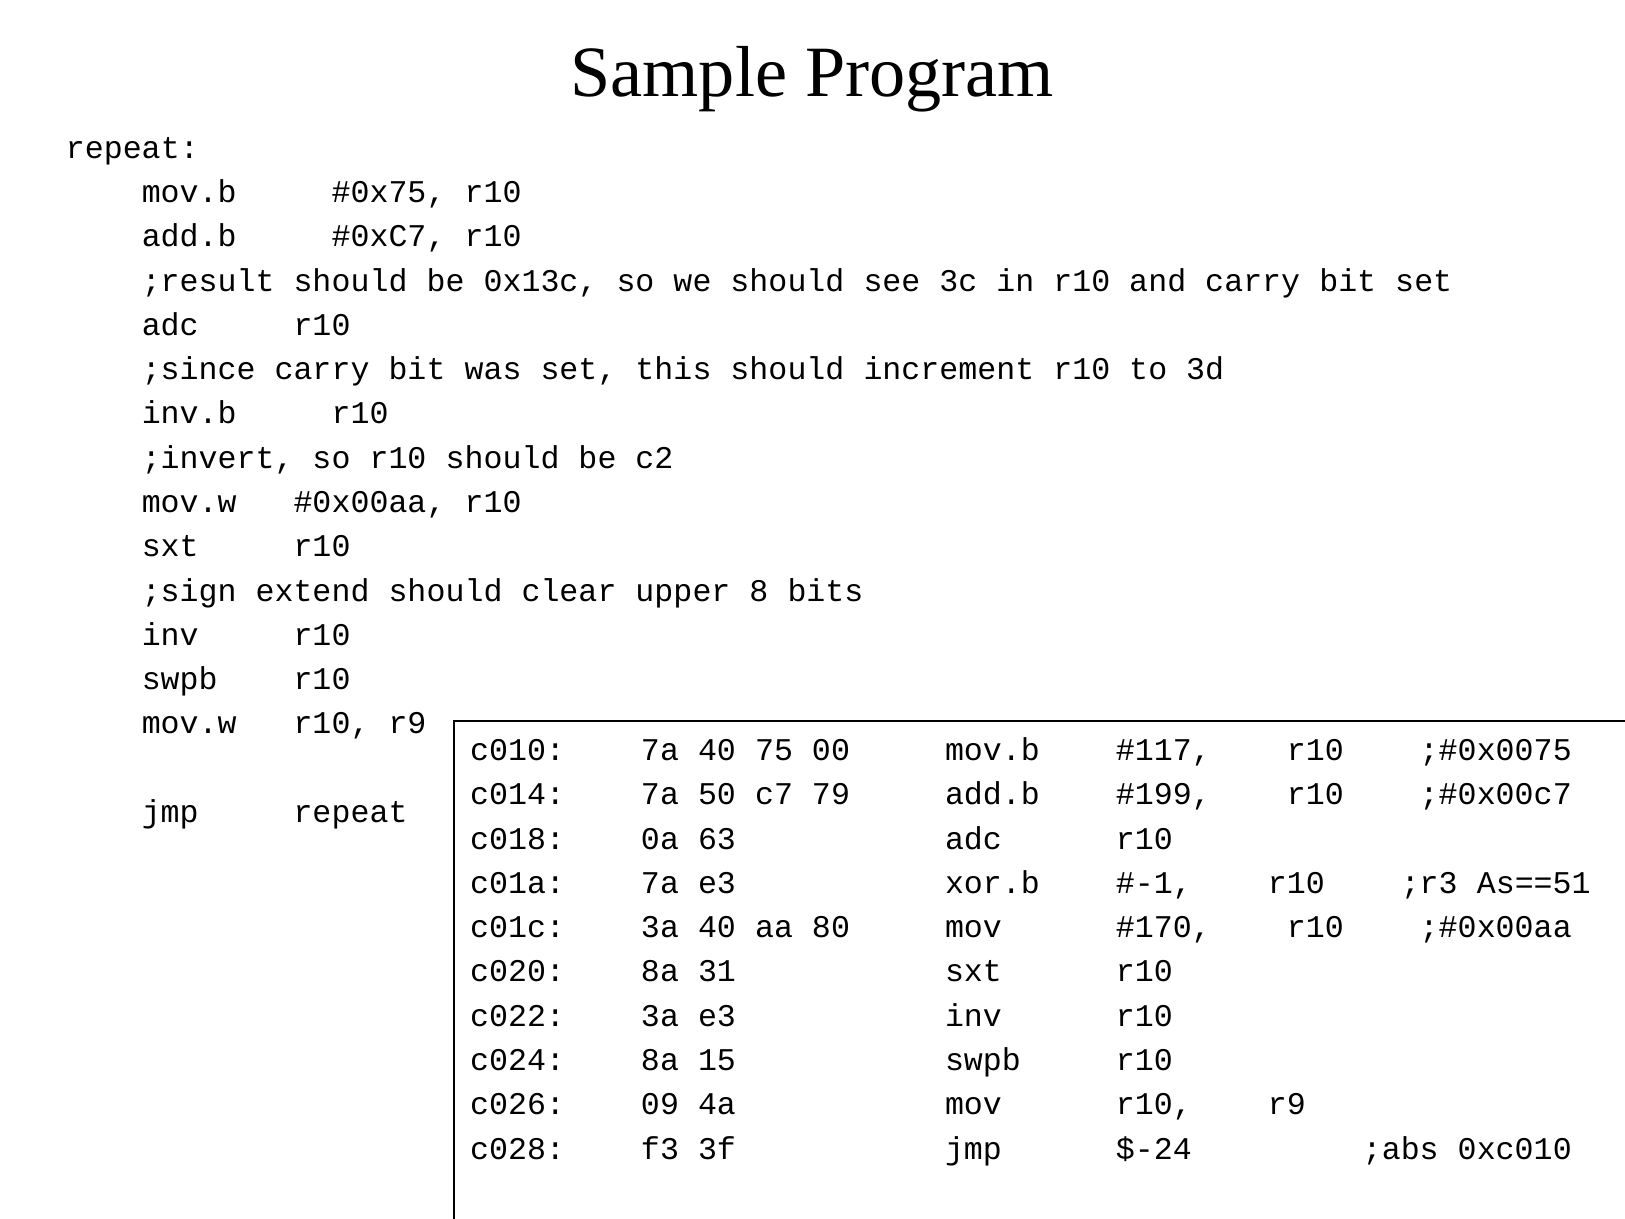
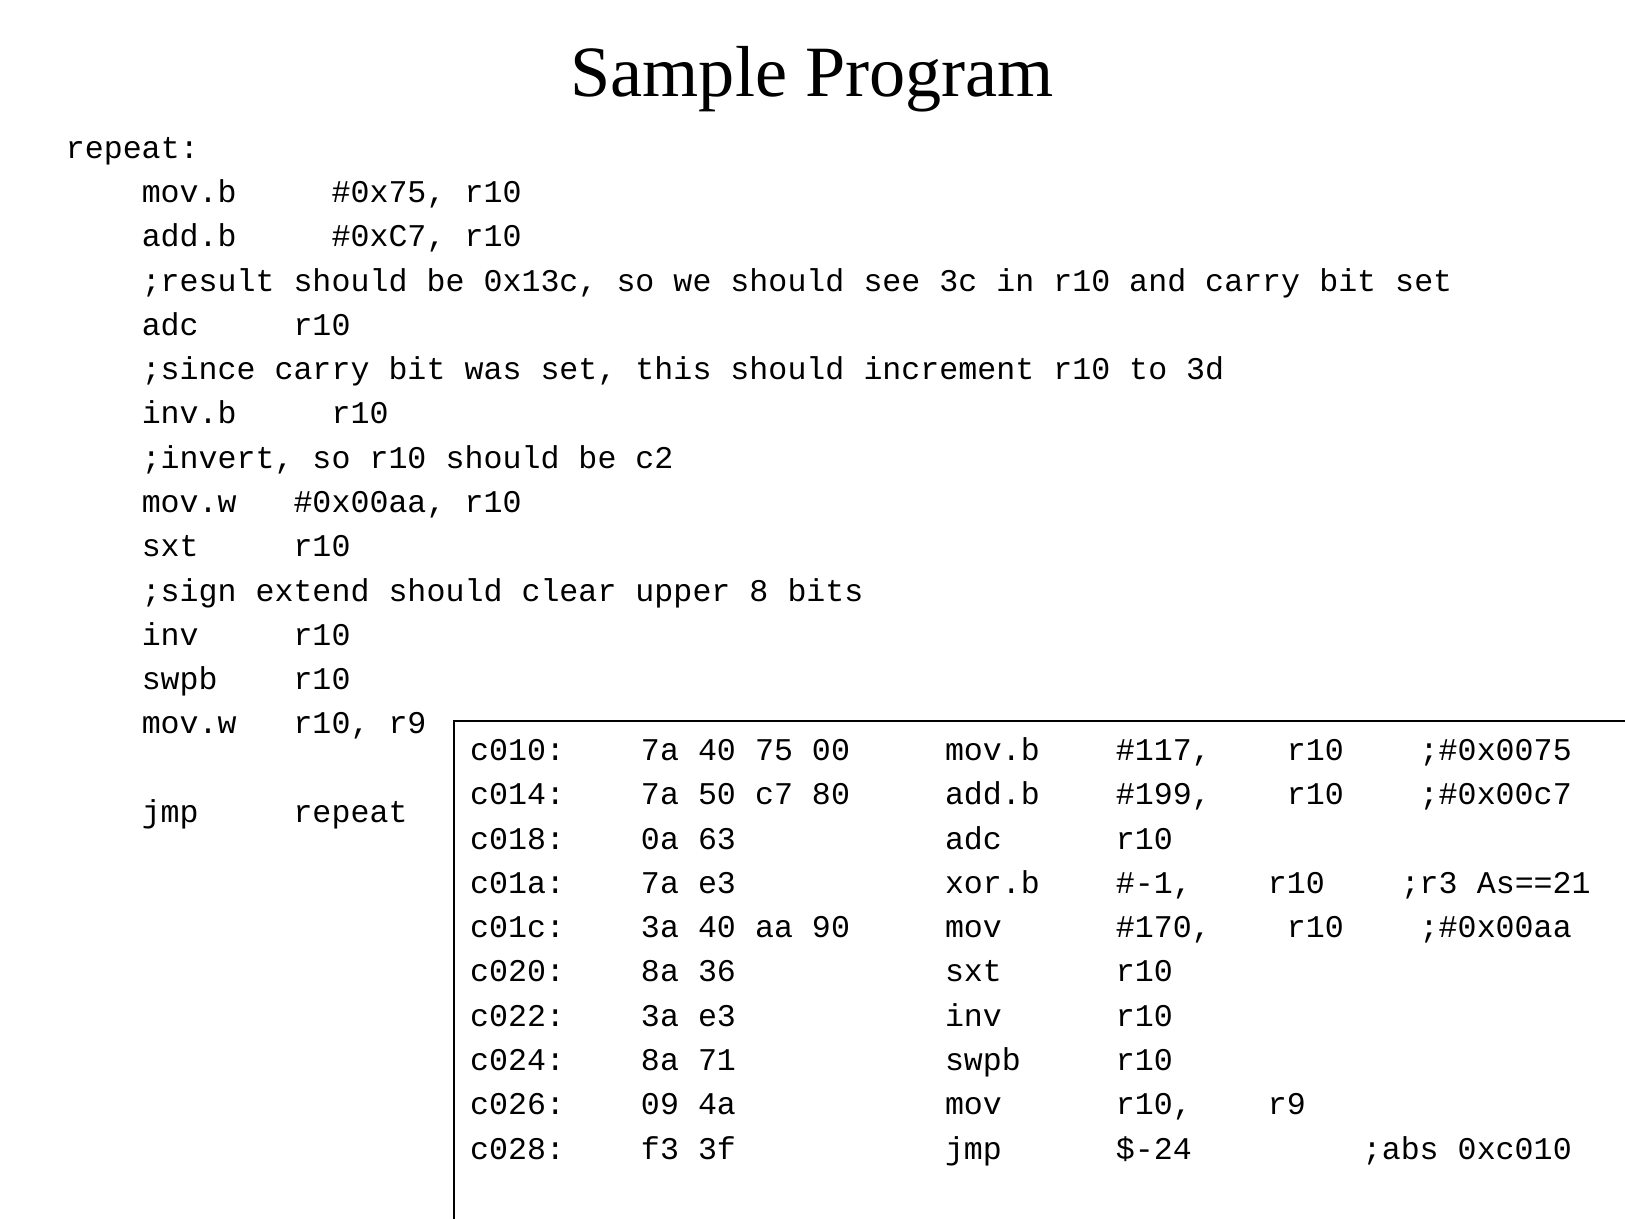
79: 79 -> 80
As==51: As==51 -> As==21
80: 80 -> 90
31: 31 -> 36
15: 15 -> 71
